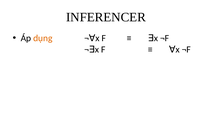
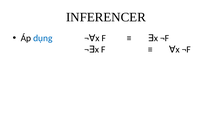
dụng colour: orange -> blue
